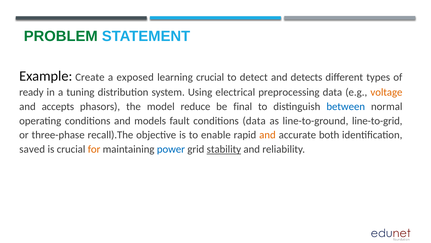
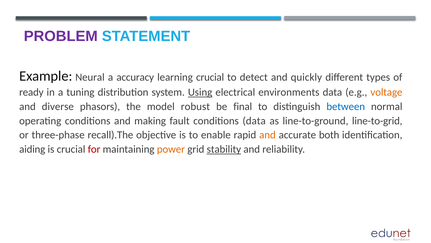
PROBLEM colour: green -> purple
Create: Create -> Neural
exposed: exposed -> accuracy
detects: detects -> quickly
Using underline: none -> present
preprocessing: preprocessing -> environments
accepts: accepts -> diverse
reduce: reduce -> robust
models: models -> making
saved: saved -> aiding
for colour: orange -> red
power colour: blue -> orange
